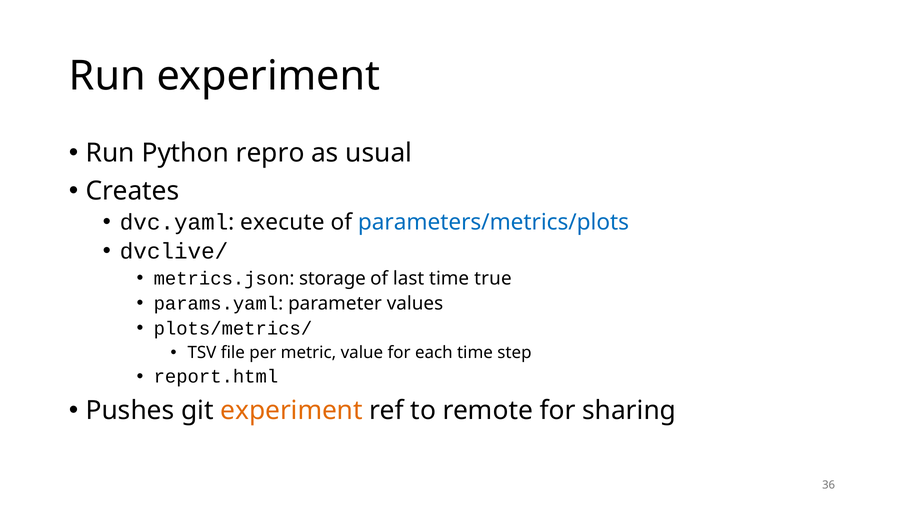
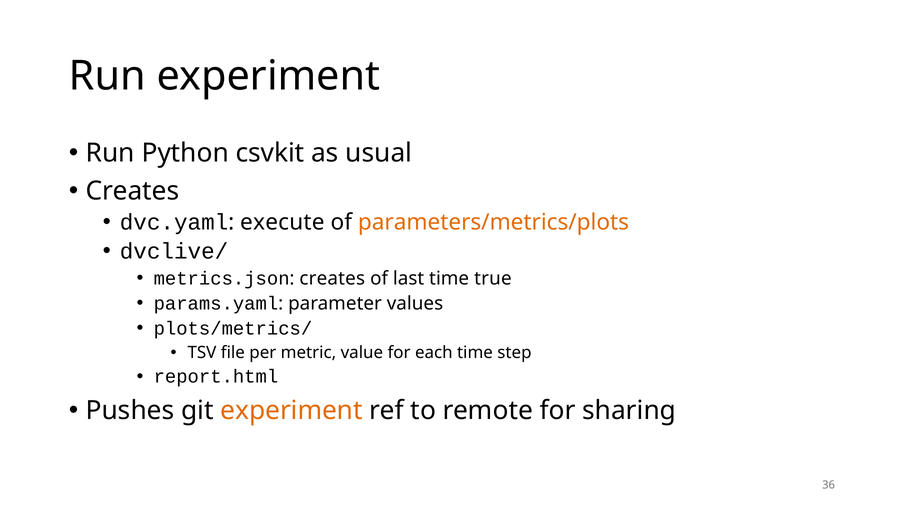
repro: repro -> csvkit
parameters/metrics/plots colour: blue -> orange
metrics.json storage: storage -> creates
